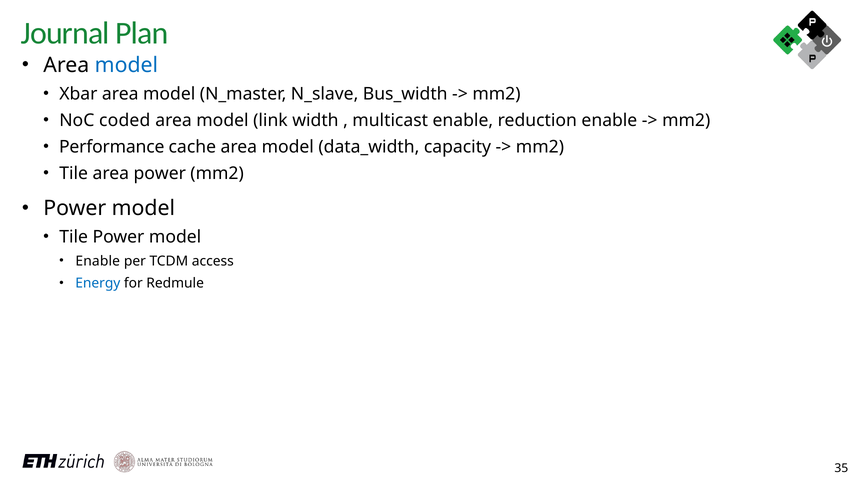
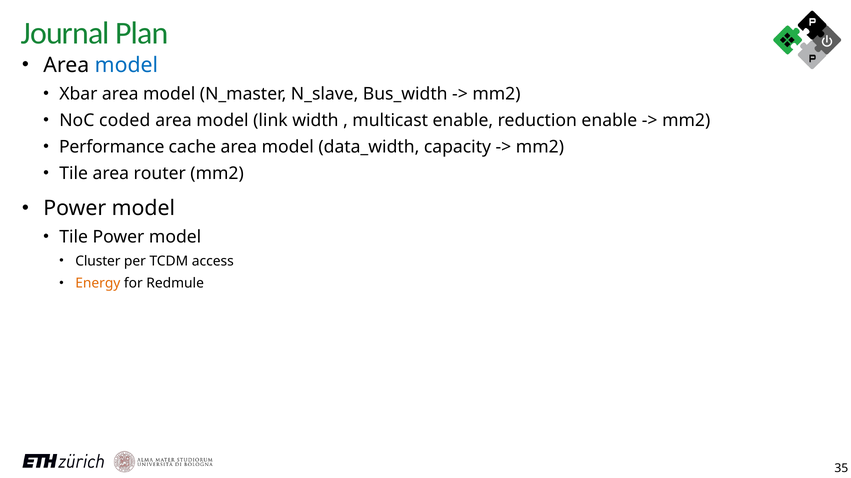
area power: power -> router
Enable at (98, 261): Enable -> Cluster
Energy colour: blue -> orange
